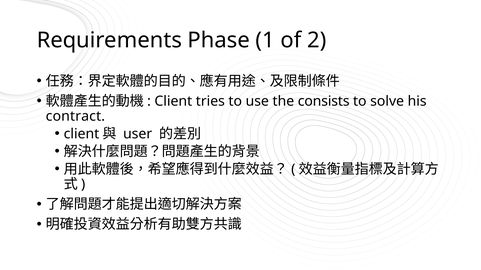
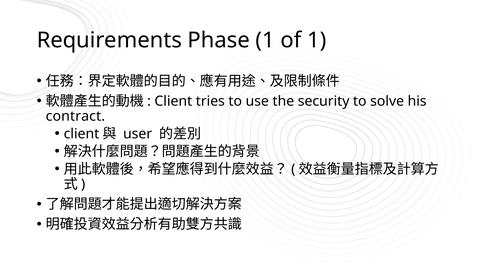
of 2: 2 -> 1
consists: consists -> security
